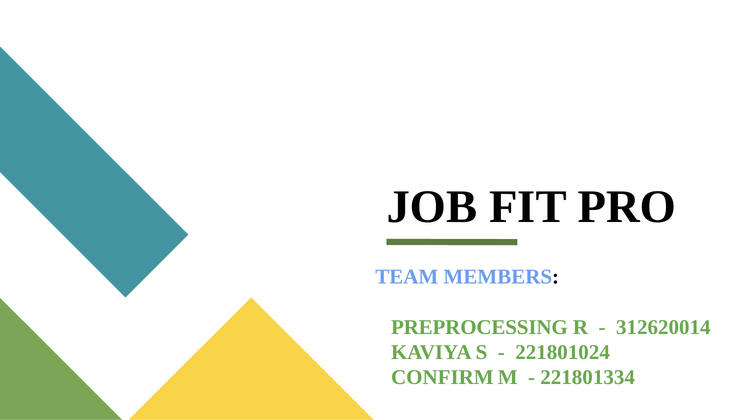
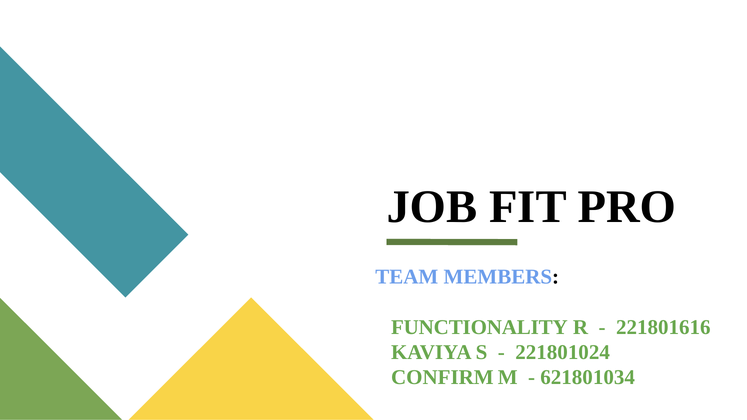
PREPROCESSING: PREPROCESSING -> FUNCTIONALITY
312620014: 312620014 -> 221801616
221801334: 221801334 -> 621801034
